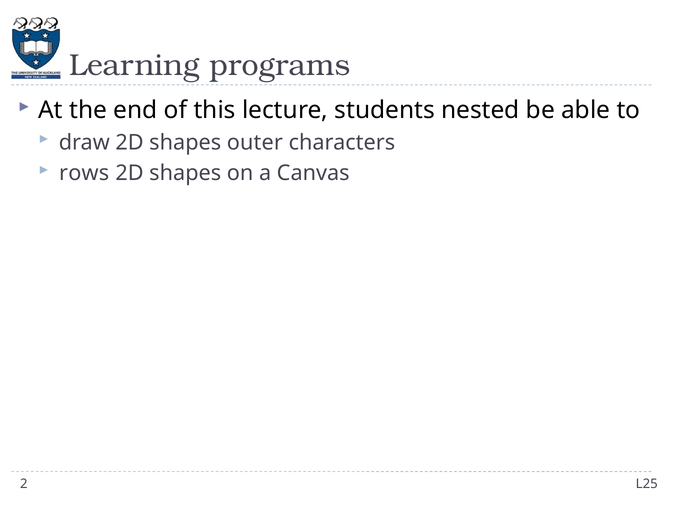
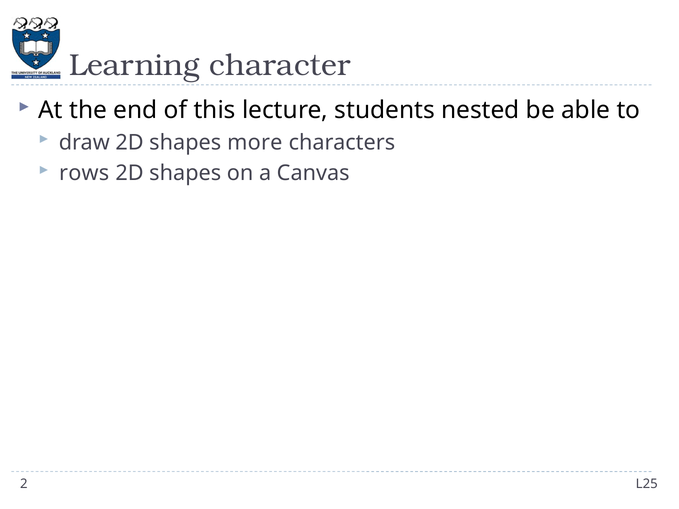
programs: programs -> character
outer: outer -> more
